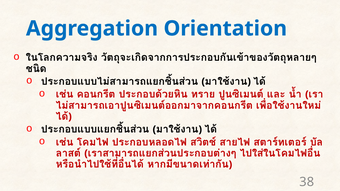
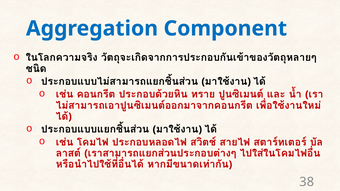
Orientation: Orientation -> Component
